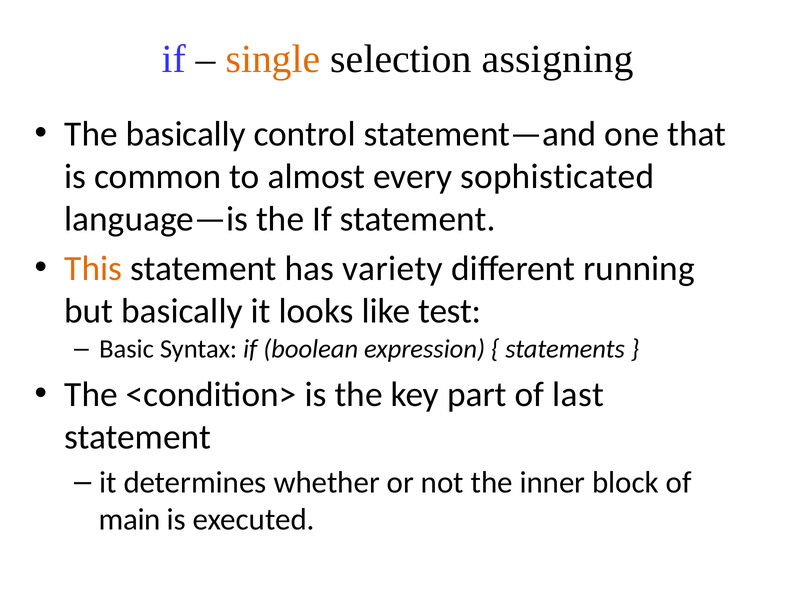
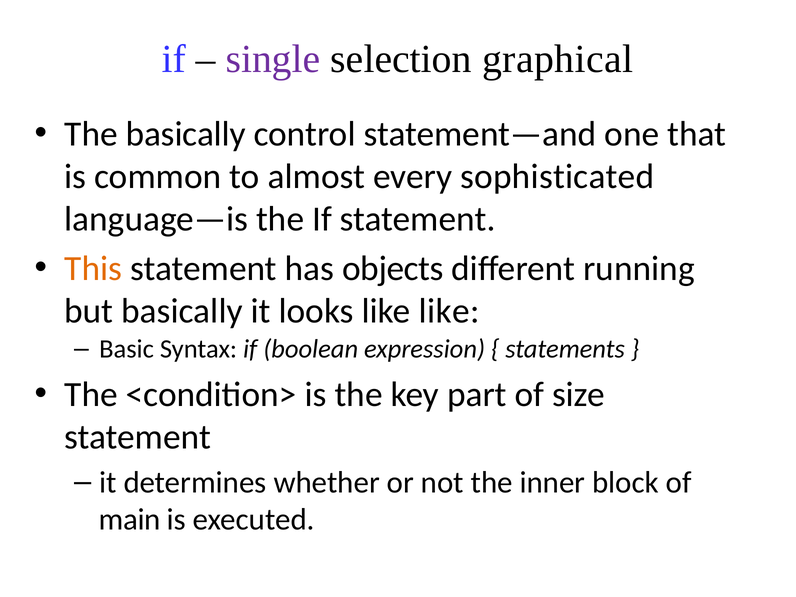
single colour: orange -> purple
assigning: assigning -> graphical
variety: variety -> objects
like test: test -> like
last: last -> size
